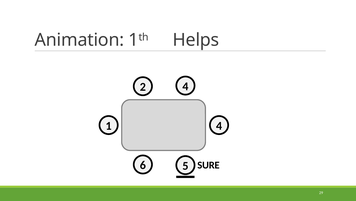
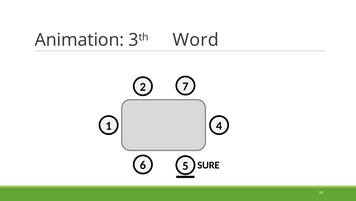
Animation 1: 1 -> 3
Helps: Helps -> Word
2 4: 4 -> 7
